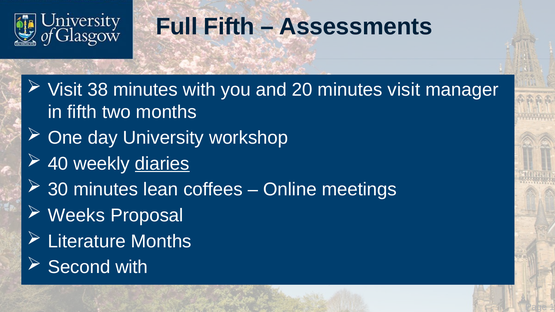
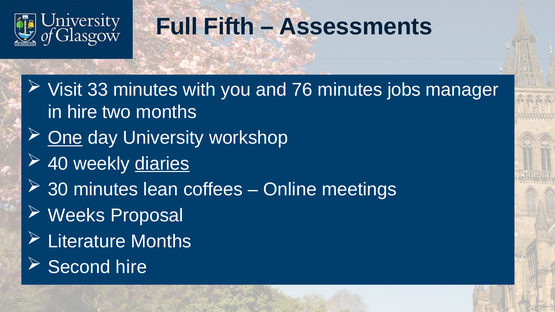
38: 38 -> 33
20: 20 -> 76
minutes visit: visit -> jobs
in fifth: fifth -> hire
One underline: none -> present
Second with: with -> hire
